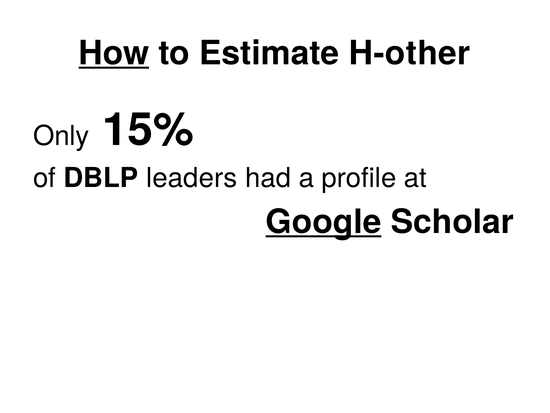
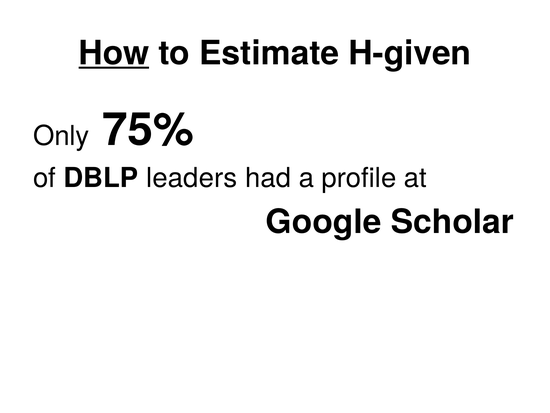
H-other: H-other -> H-given
15%: 15% -> 75%
Google underline: present -> none
